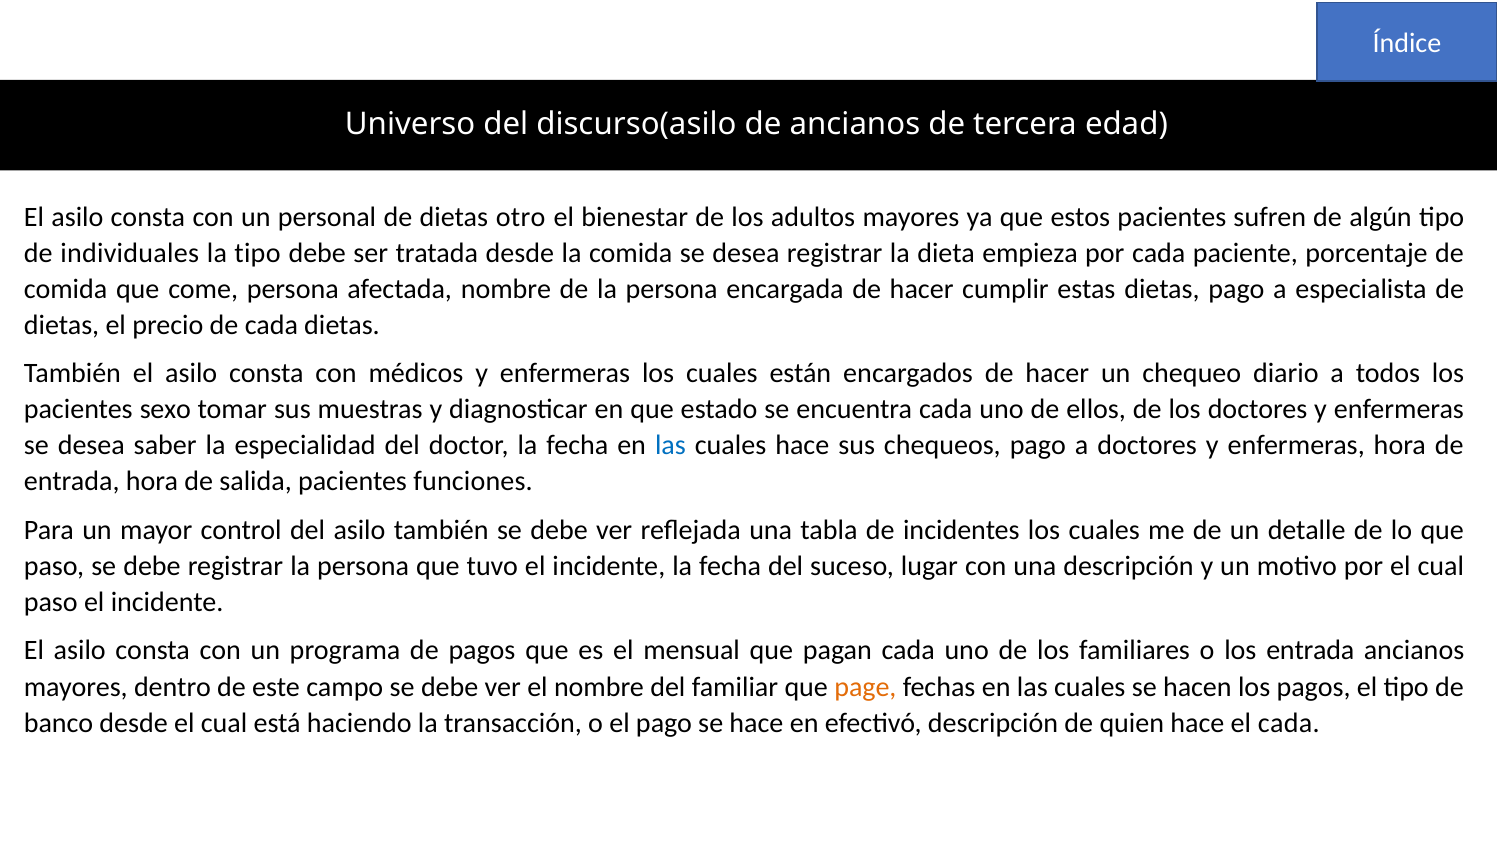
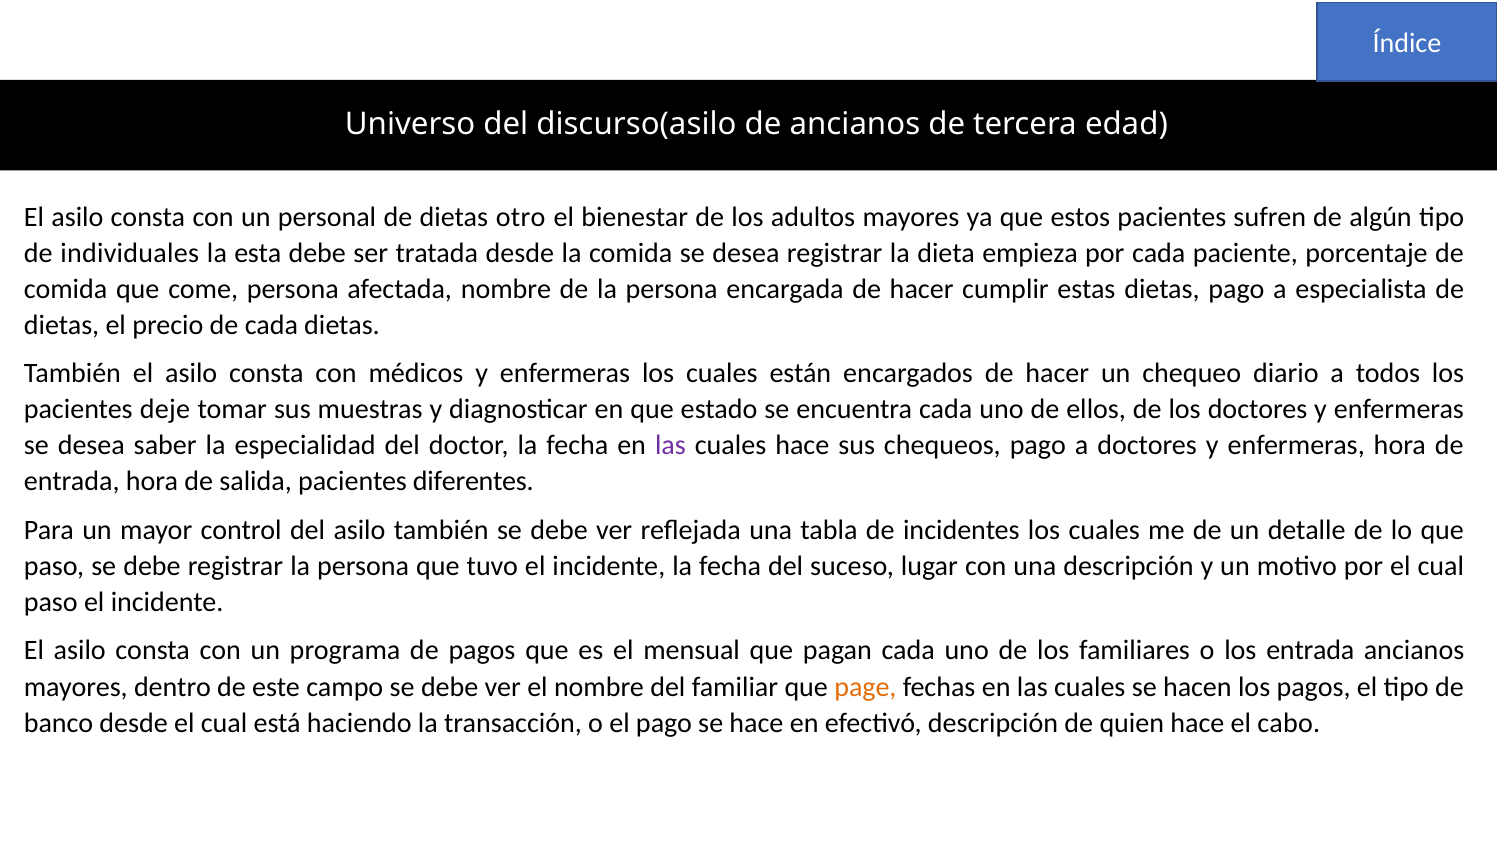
la tipo: tipo -> esta
sexo: sexo -> deje
las at (670, 446) colour: blue -> purple
funciones: funciones -> diferentes
el cada: cada -> cabo
